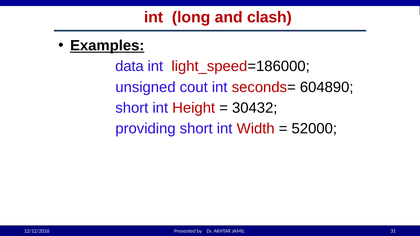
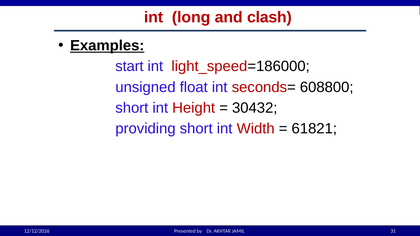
data: data -> start
cout: cout -> float
604890: 604890 -> 608800
52000: 52000 -> 61821
